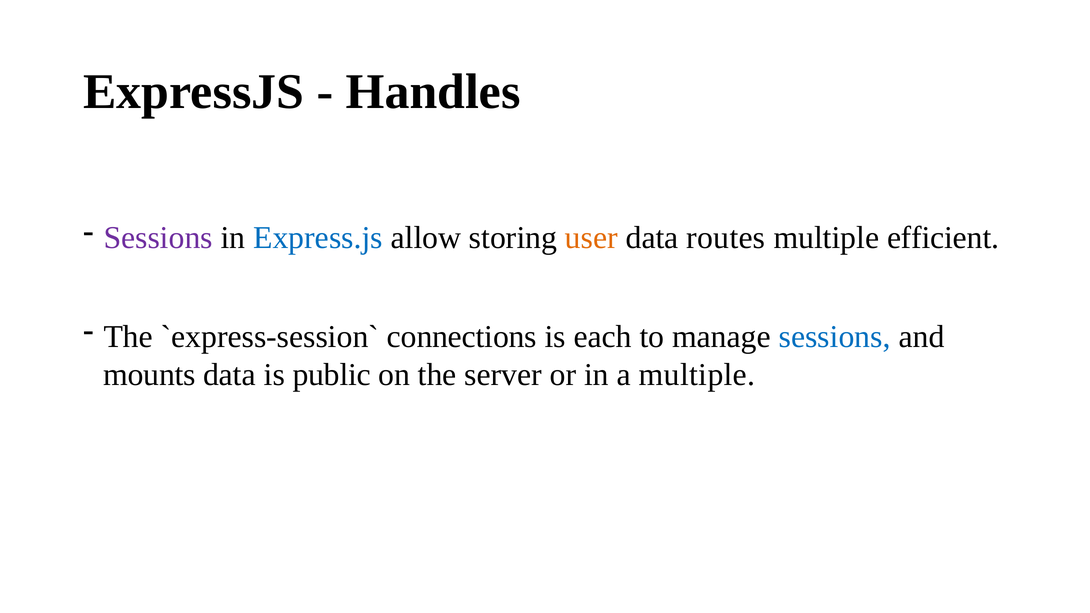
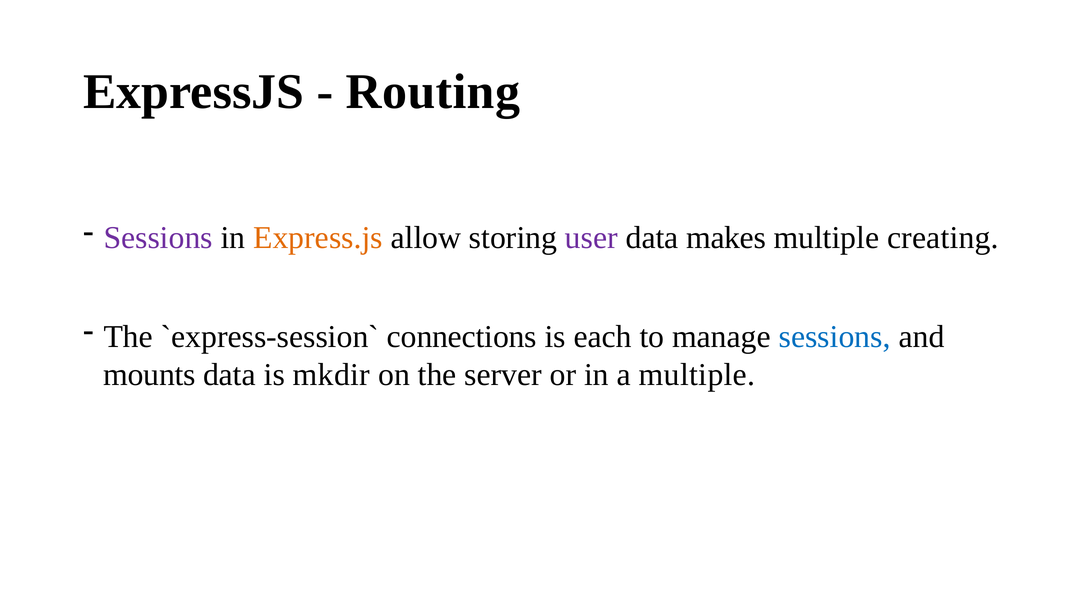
Handles: Handles -> Routing
Express.js colour: blue -> orange
user colour: orange -> purple
routes: routes -> makes
efficient: efficient -> creating
public: public -> mkdir
